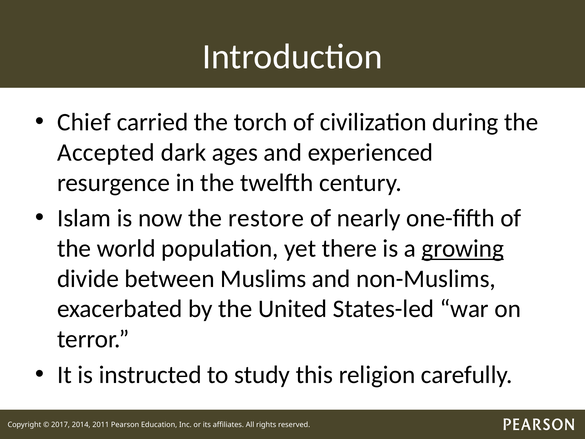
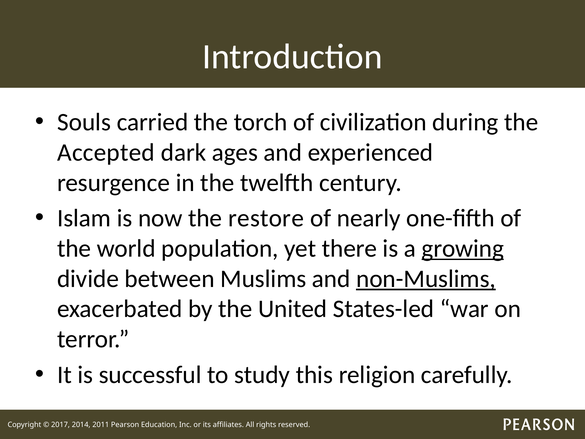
Chief: Chief -> Souls
non-Muslims underline: none -> present
instructed: instructed -> successful
